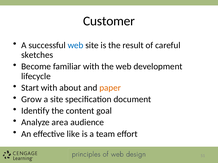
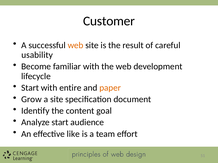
web at (76, 45) colour: blue -> orange
sketches: sketches -> usability
about: about -> entire
Analyze area: area -> start
